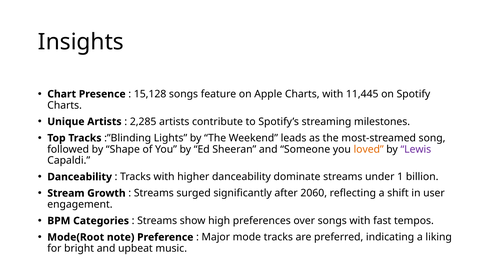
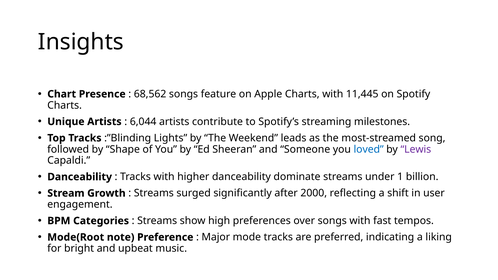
15,128: 15,128 -> 68,562
2,285: 2,285 -> 6,044
loved colour: orange -> blue
2060: 2060 -> 2000
